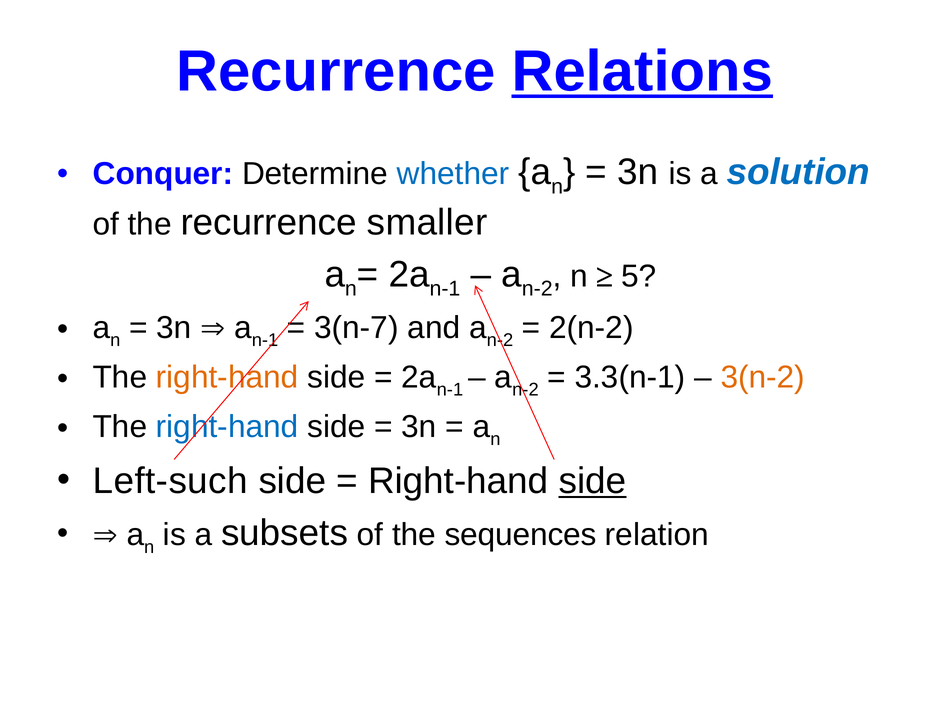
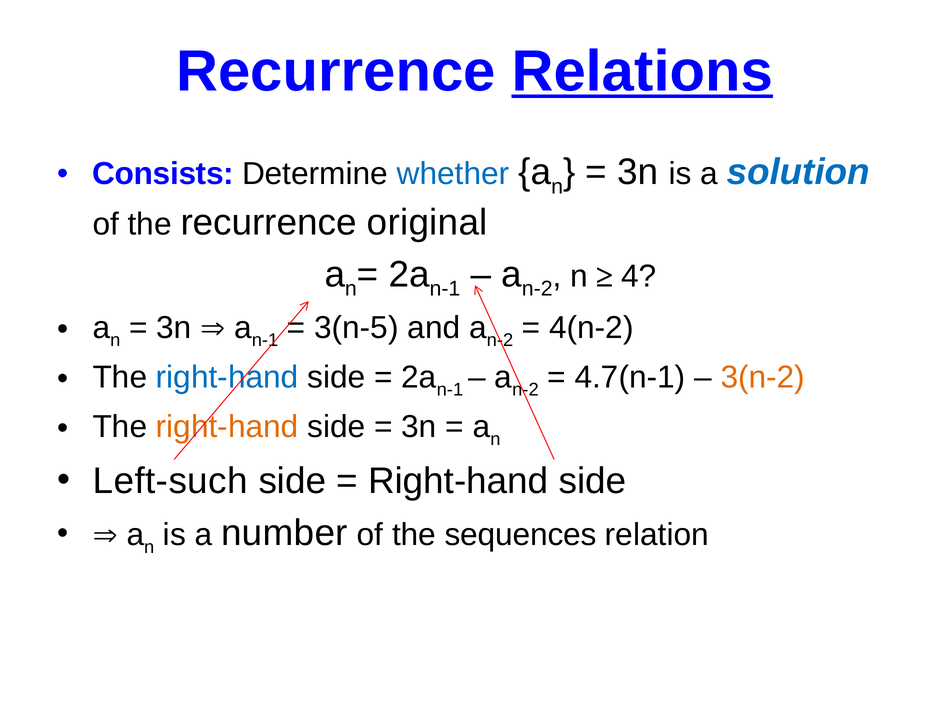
Conquer: Conquer -> Consists
smaller: smaller -> original
5: 5 -> 4
3(n-7: 3(n-7 -> 3(n-5
2(n-2: 2(n-2 -> 4(n-2
right-hand at (227, 377) colour: orange -> blue
3.3(n-1: 3.3(n-1 -> 4.7(n-1
right-hand at (227, 427) colour: blue -> orange
side at (592, 481) underline: present -> none
subsets: subsets -> number
